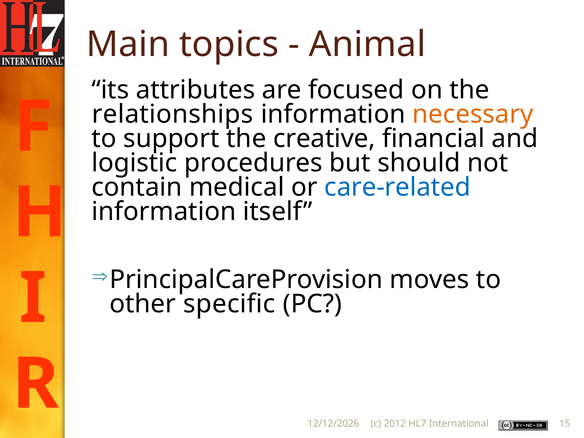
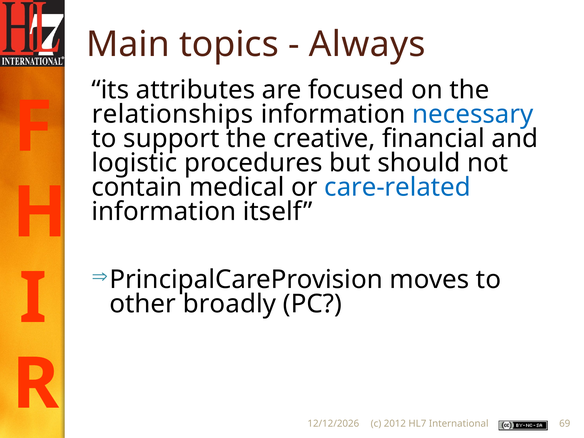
Animal: Animal -> Always
necessary colour: orange -> blue
specific: specific -> broadly
15: 15 -> 69
